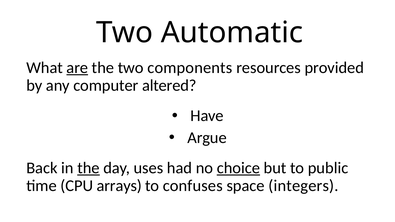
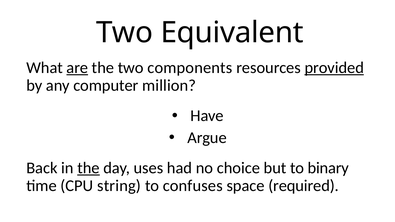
Automatic: Automatic -> Equivalent
provided underline: none -> present
altered: altered -> million
choice underline: present -> none
public: public -> binary
arrays: arrays -> string
integers: integers -> required
